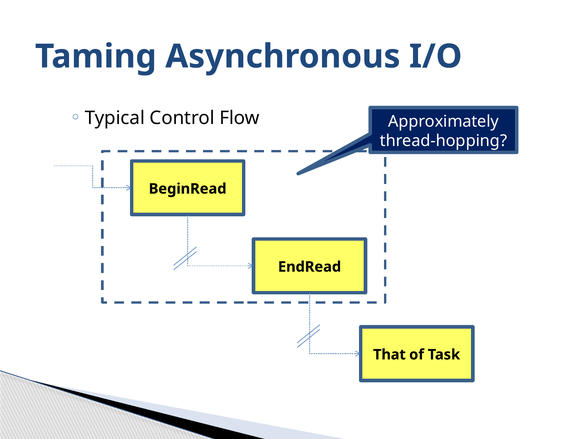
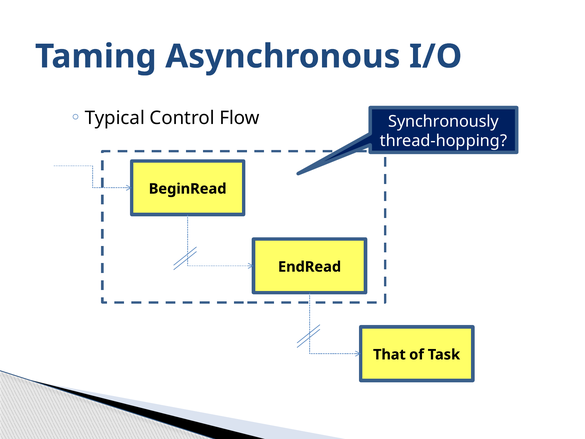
Approximately: Approximately -> Synchronously
